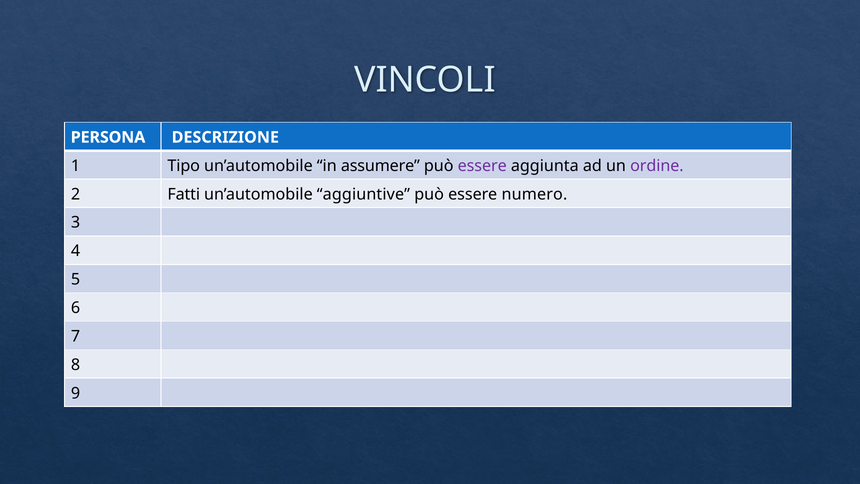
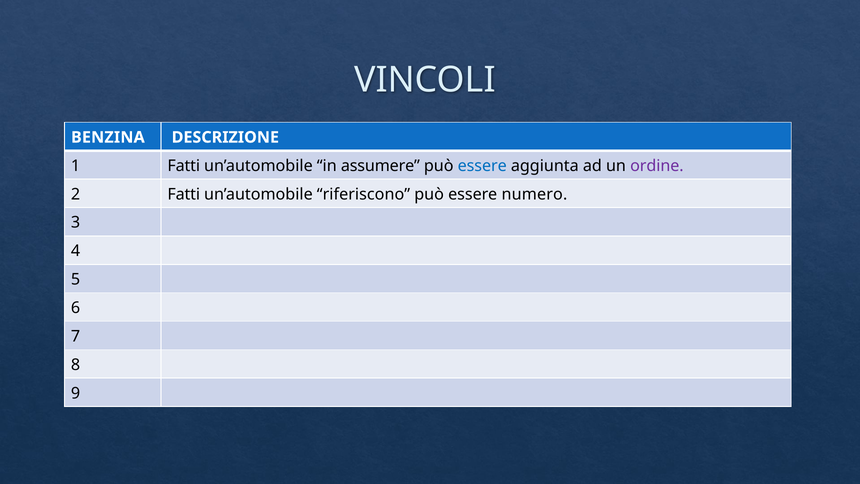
PERSONA: PERSONA -> BENZINA
1 Tipo: Tipo -> Fatti
essere at (482, 166) colour: purple -> blue
aggiuntive: aggiuntive -> riferiscono
